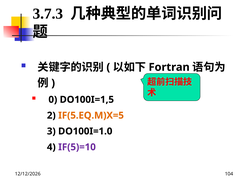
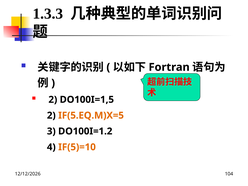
3.7.3: 3.7.3 -> 1.3.3
0 at (53, 100): 0 -> 2
DO100I=1.0: DO100I=1.0 -> DO100I=1.2
IF(5)=10 colour: purple -> orange
